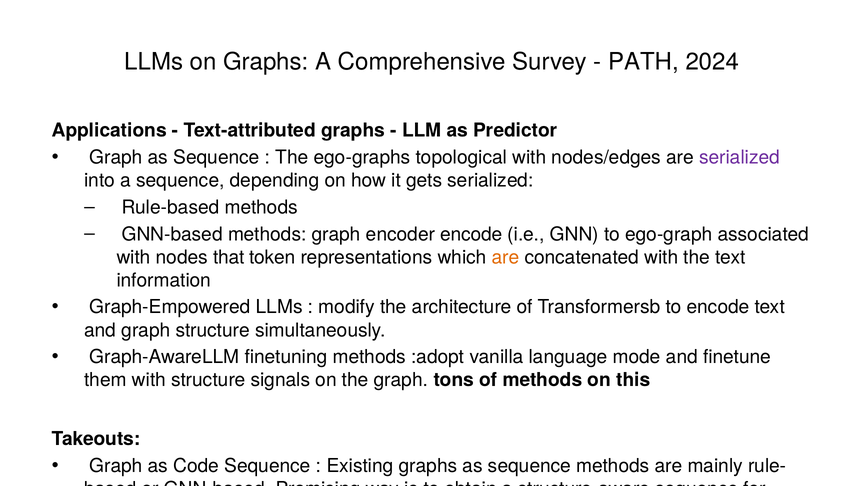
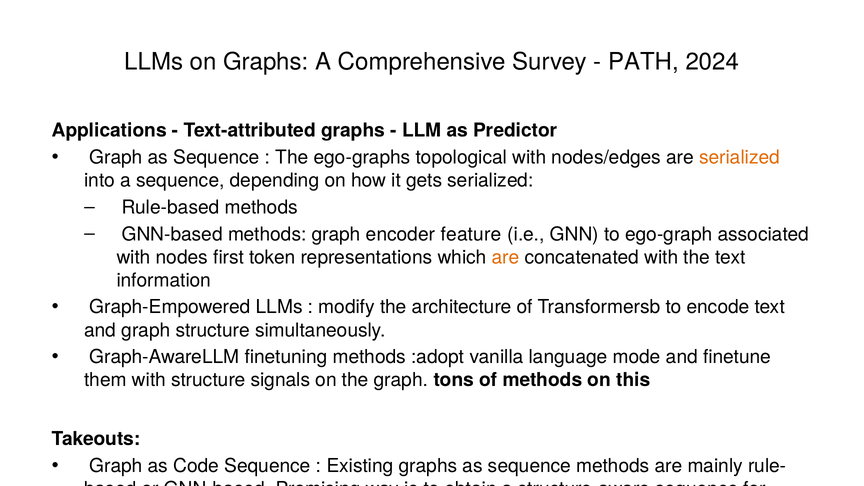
serialized at (739, 157) colour: purple -> orange
encoder encode: encode -> feature
nodes that: that -> first
